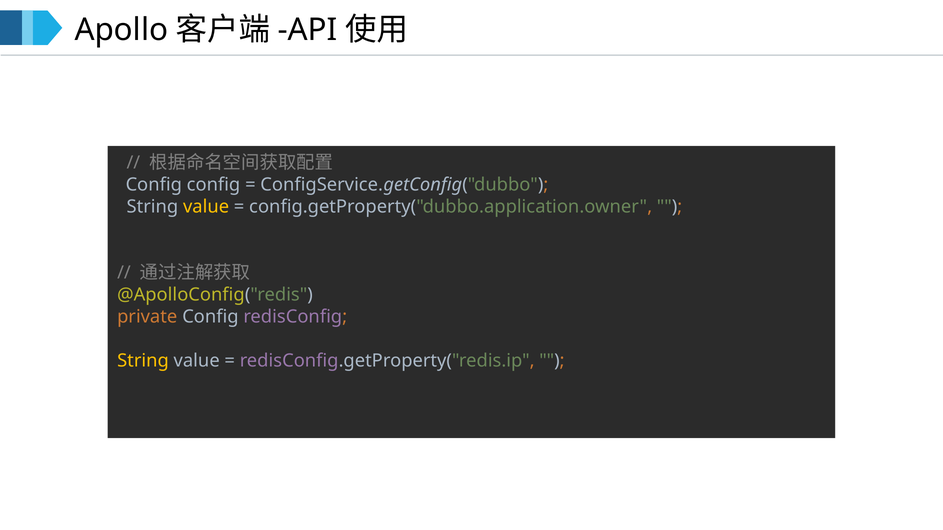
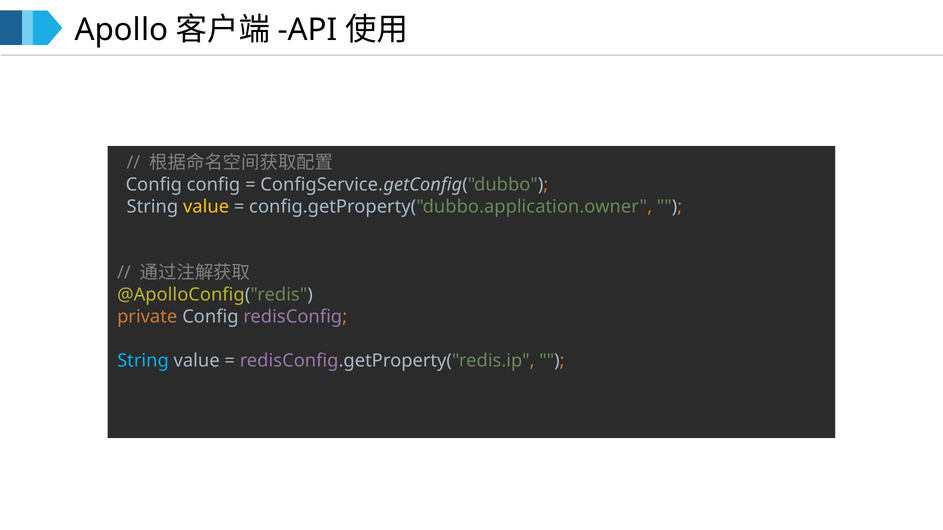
String at (143, 361) colour: yellow -> light blue
